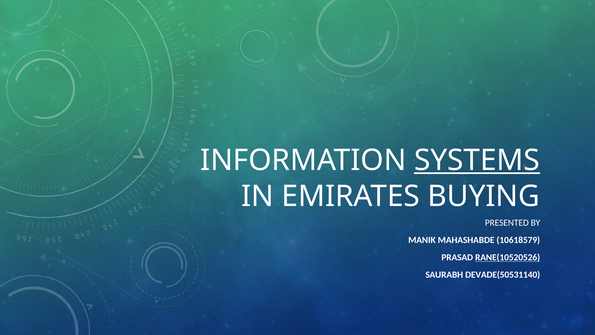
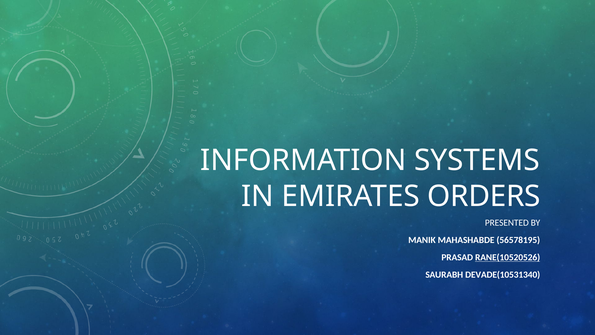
SYSTEMS underline: present -> none
BUYING: BUYING -> ORDERS
10618579: 10618579 -> 56578195
DEVADE(50531140: DEVADE(50531140 -> DEVADE(10531340
